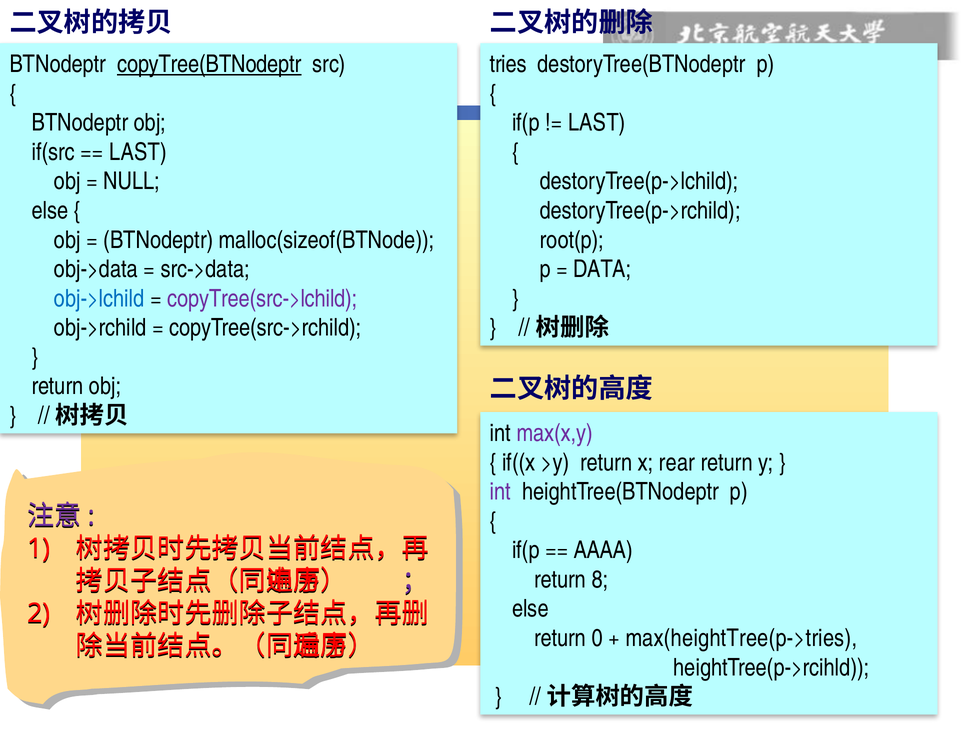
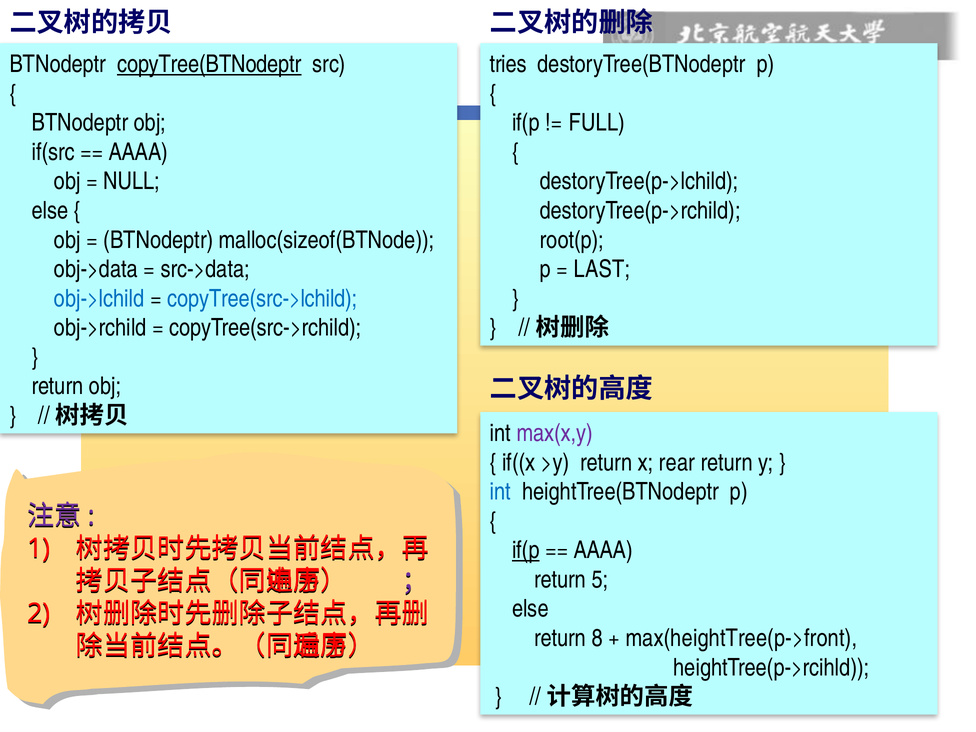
LAST at (597, 123): LAST -> FULL
LAST at (138, 152): LAST -> AAAA
DATA: DATA -> LAST
copyTree(src->lchild colour: purple -> blue
int at (500, 492) colour: purple -> blue
if(p at (526, 550) underline: none -> present
8: 8 -> 5
0: 0 -> 8
max(heightTree(p->tries: max(heightTree(p->tries -> max(heightTree(p->front
